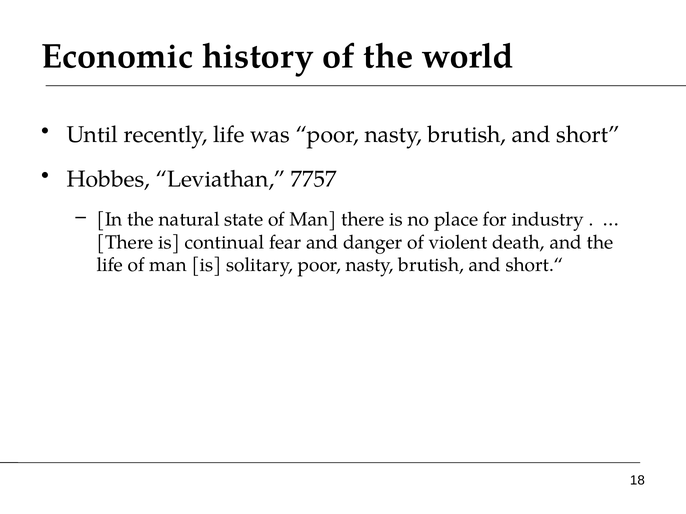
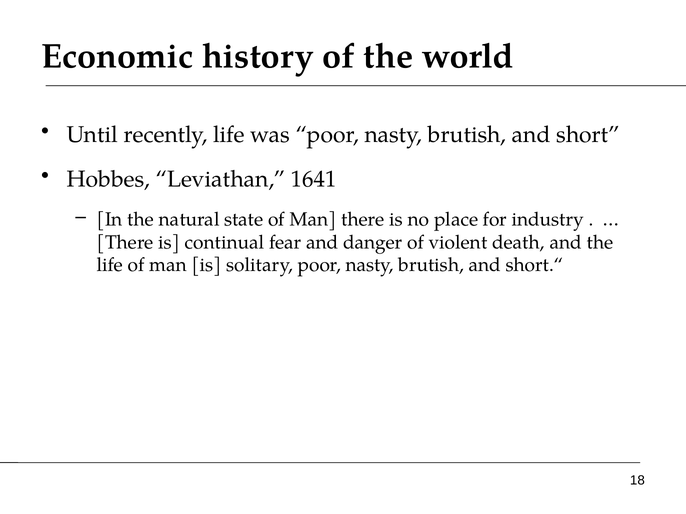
7757: 7757 -> 1641
